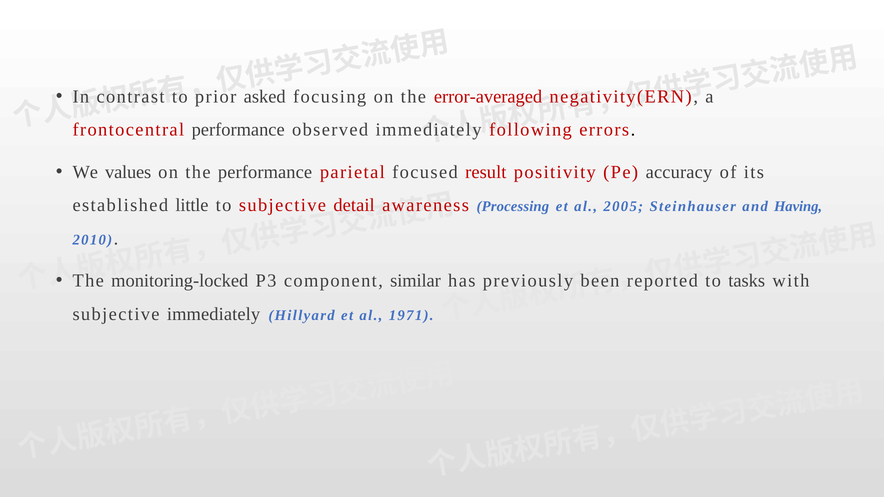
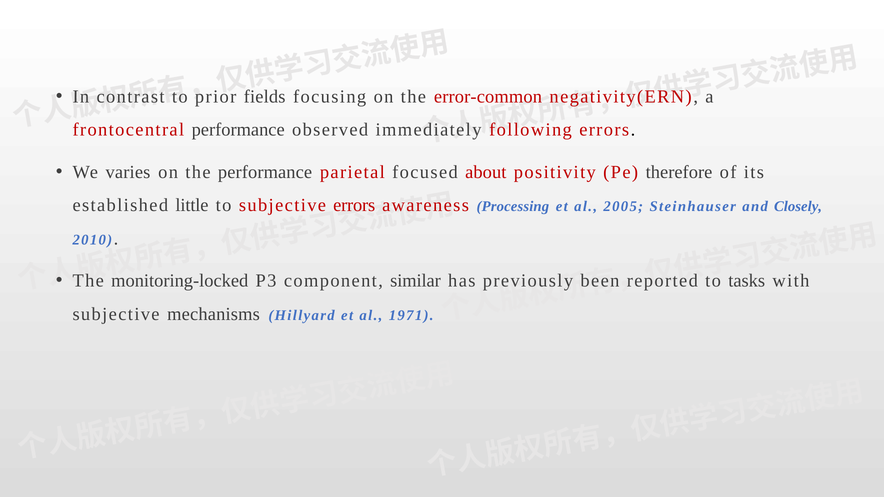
asked: asked -> fields
error-averaged: error-averaged -> error-common
values: values -> varies
result: result -> about
accuracy: accuracy -> therefore
subjective detail: detail -> errors
Having: Having -> Closely
subjective immediately: immediately -> mechanisms
